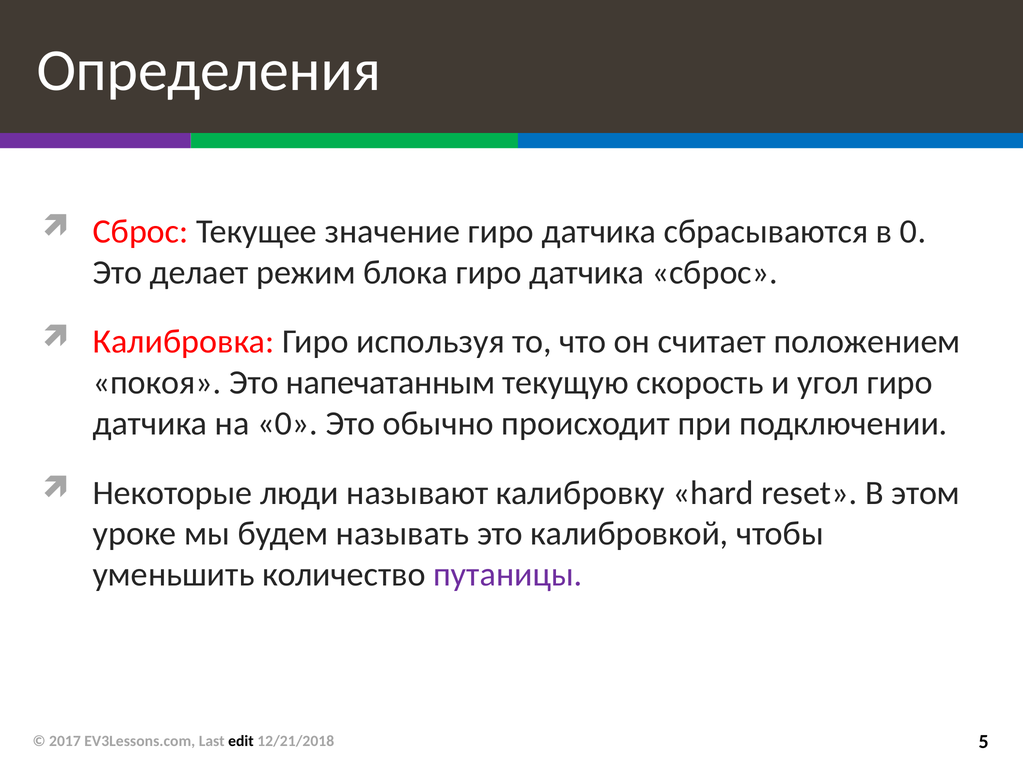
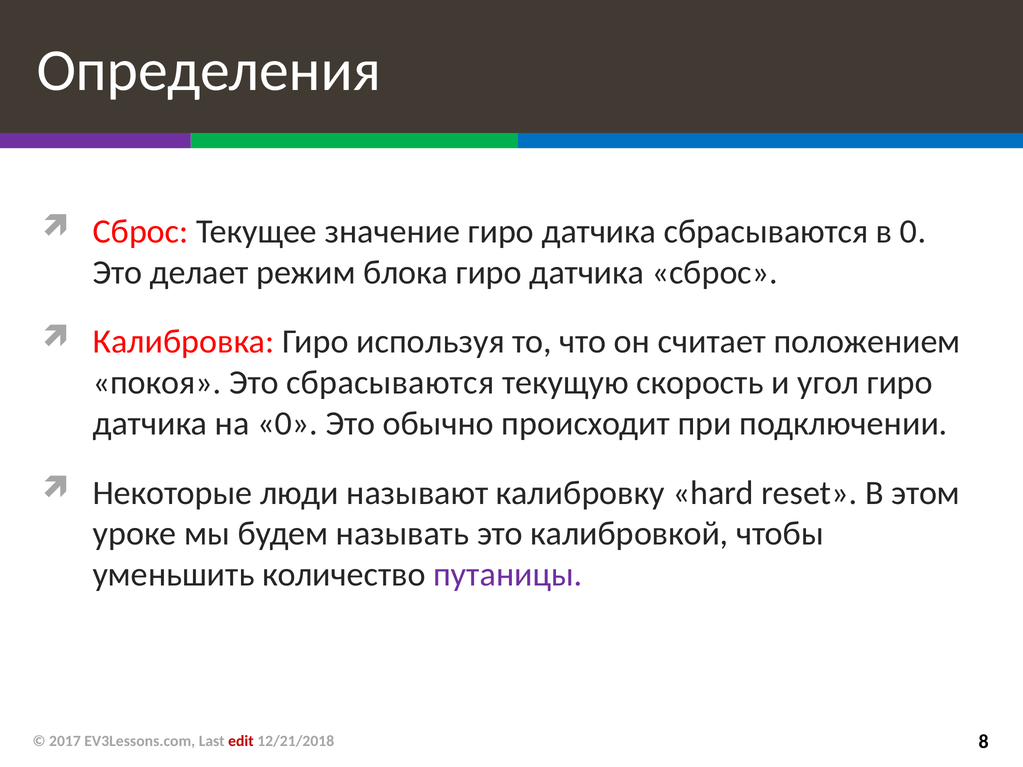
Это напечатанным: напечатанным -> сбрасываются
edit colour: black -> red
5: 5 -> 8
